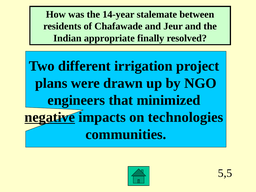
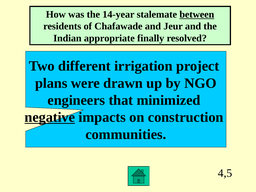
between underline: none -> present
technologies: technologies -> construction
5,5: 5,5 -> 4,5
